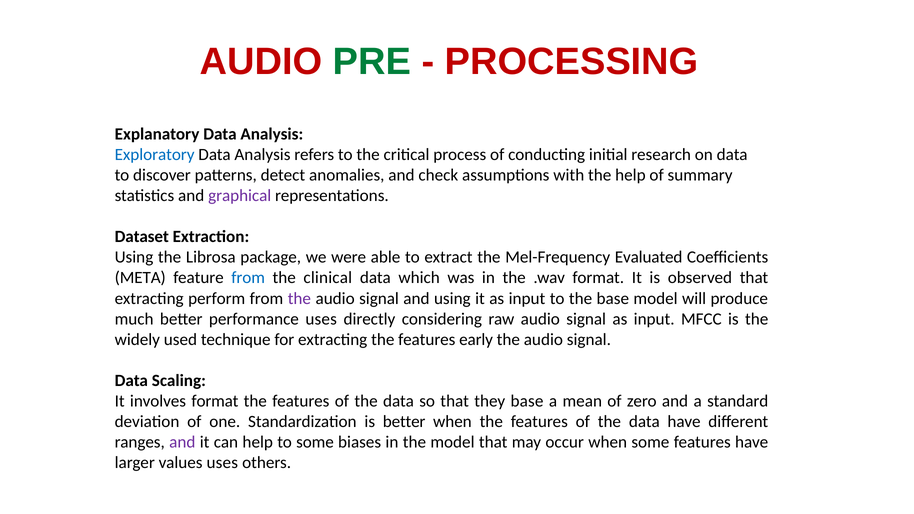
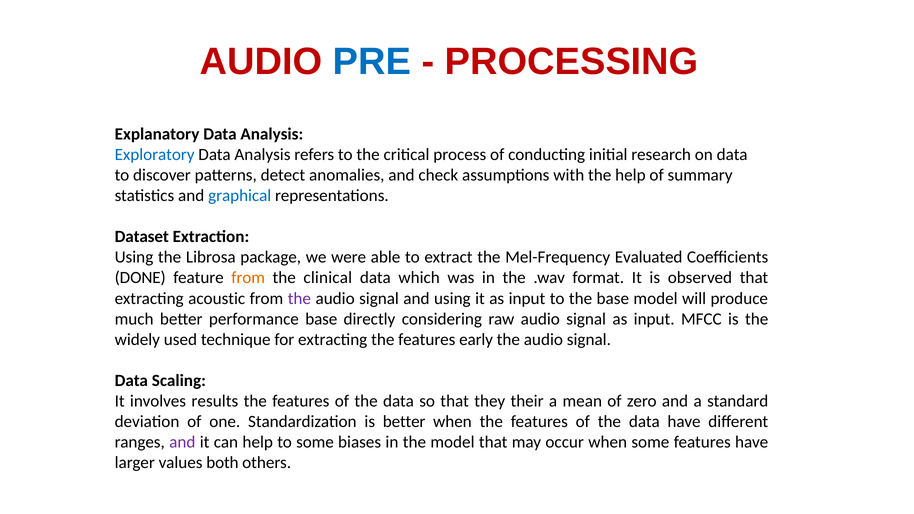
PRE colour: green -> blue
graphical colour: purple -> blue
META: META -> DONE
from at (248, 278) colour: blue -> orange
perform: perform -> acoustic
performance uses: uses -> base
involves format: format -> results
they base: base -> their
values uses: uses -> both
